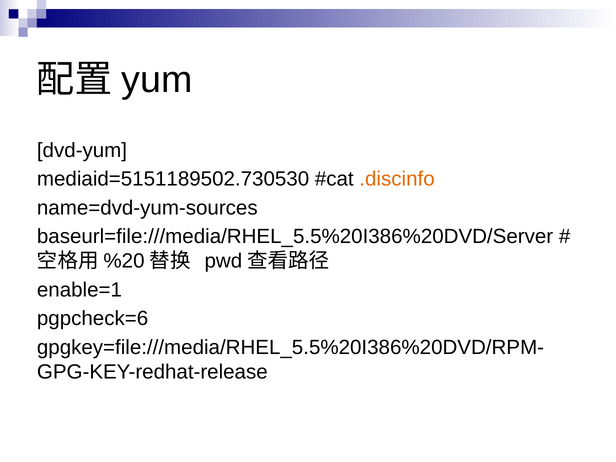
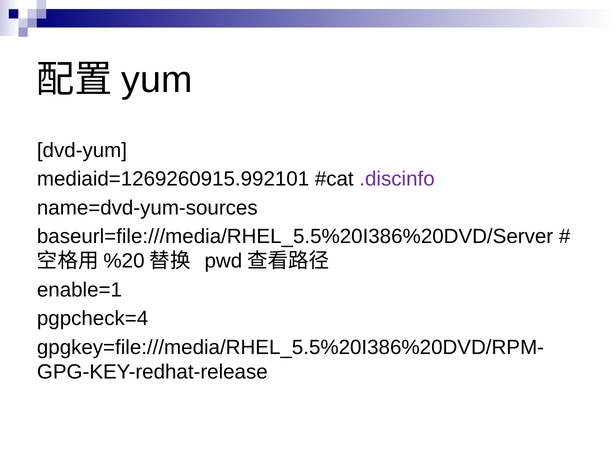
mediaid=5151189502.730530: mediaid=5151189502.730530 -> mediaid=1269260915.992101
.discinfo colour: orange -> purple
pgpcheck=6: pgpcheck=6 -> pgpcheck=4
